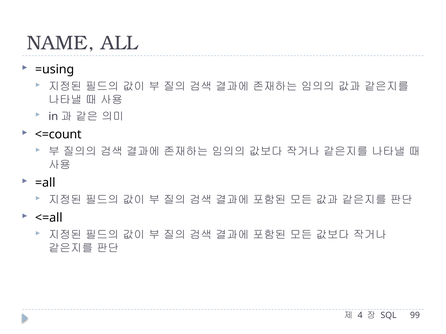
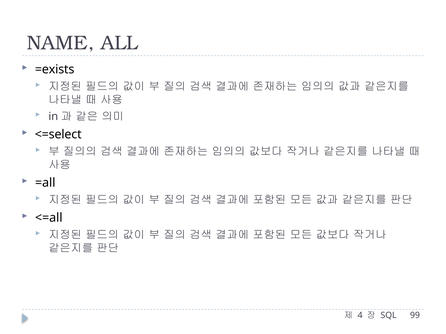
=using: =using -> =exists
<=count: <=count -> <=select
